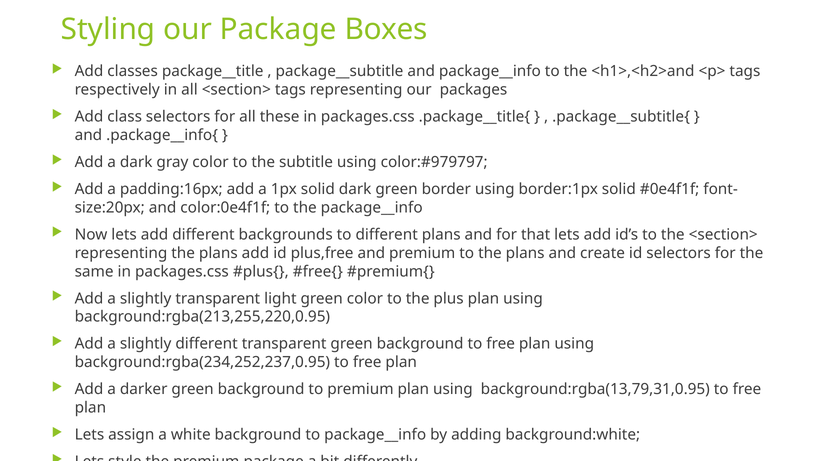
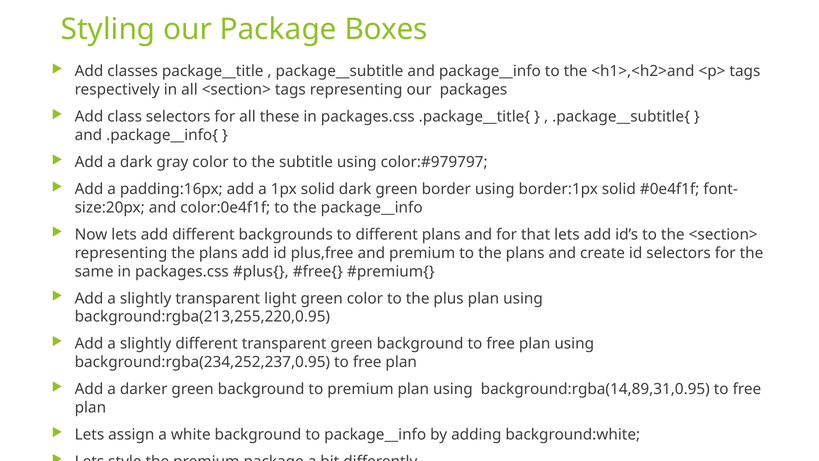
background:rgba(13,79,31,0.95: background:rgba(13,79,31,0.95 -> background:rgba(14,89,31,0.95
